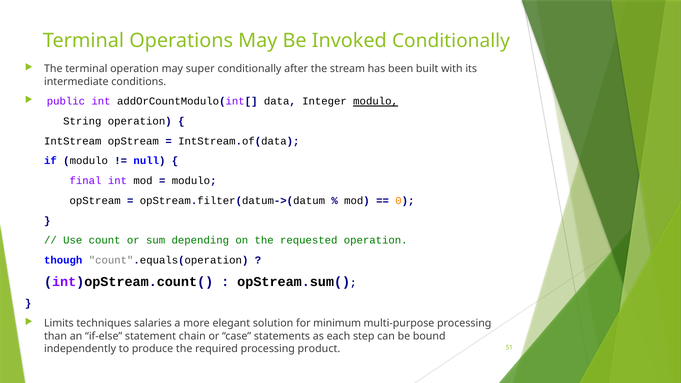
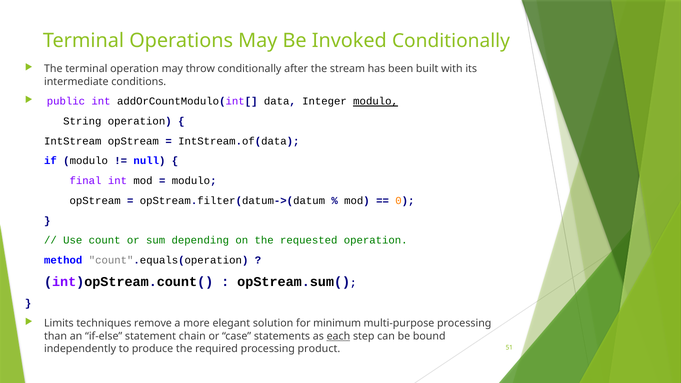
super: super -> throw
though: though -> method
salaries: salaries -> remove
each underline: none -> present
